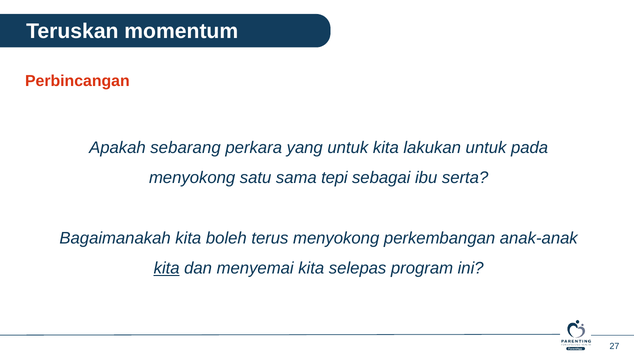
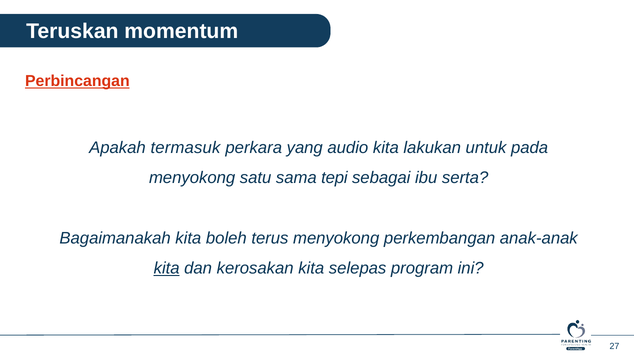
Perbincangan underline: none -> present
sebarang: sebarang -> termasuk
yang untuk: untuk -> audio
menyemai: menyemai -> kerosakan
